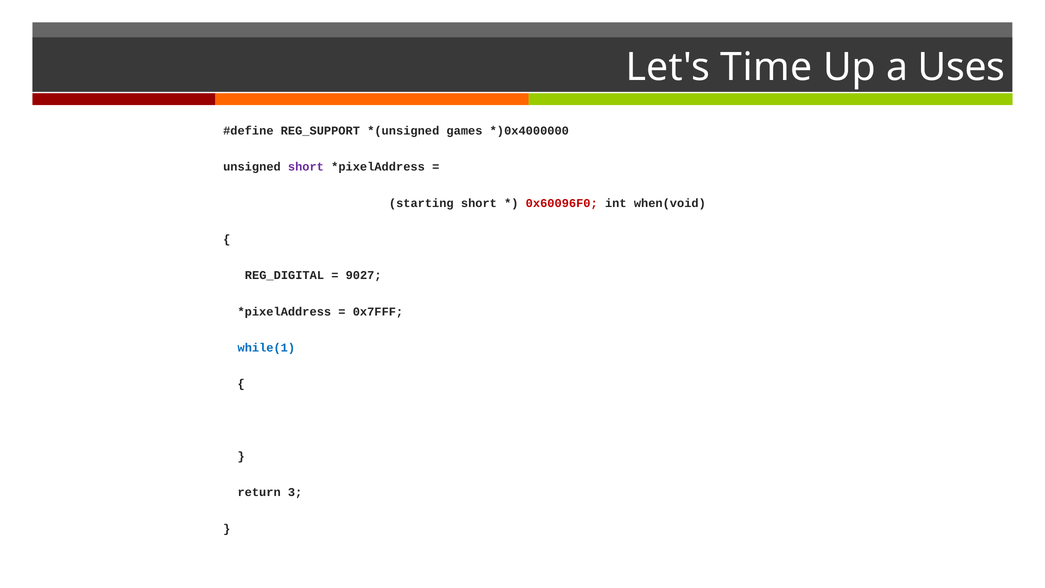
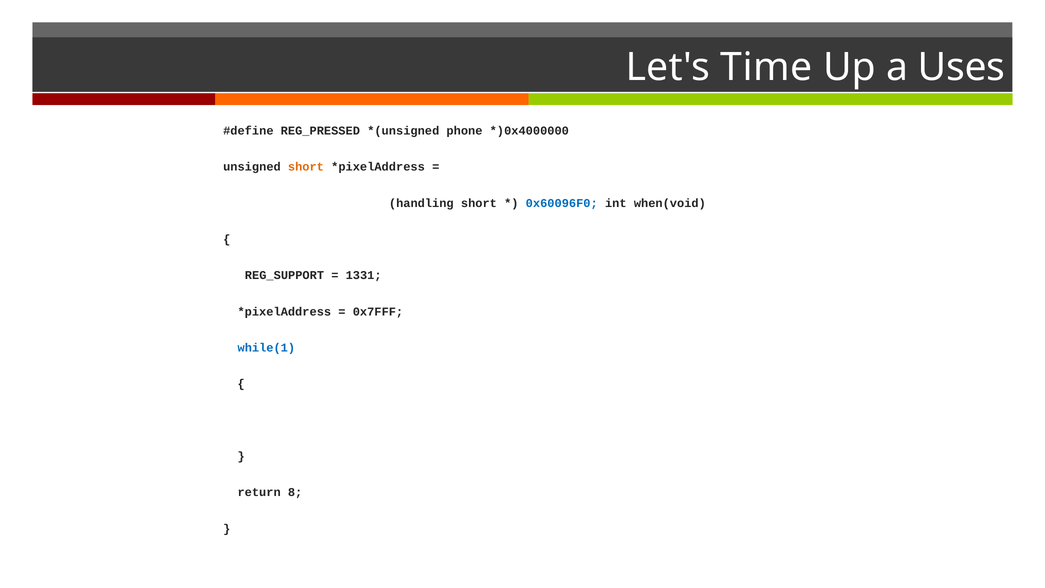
REG_SUPPORT: REG_SUPPORT -> REG_PRESSED
games: games -> phone
short at (306, 167) colour: purple -> orange
starting: starting -> handling
0x60096F0 colour: red -> blue
REG_DIGITAL: REG_DIGITAL -> REG_SUPPORT
9027: 9027 -> 1331
3: 3 -> 8
